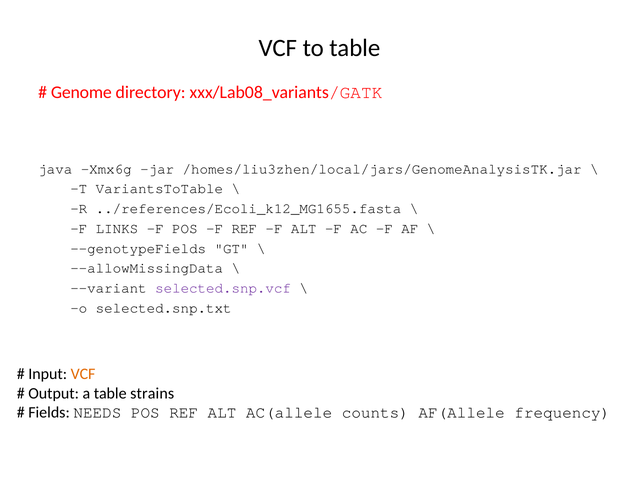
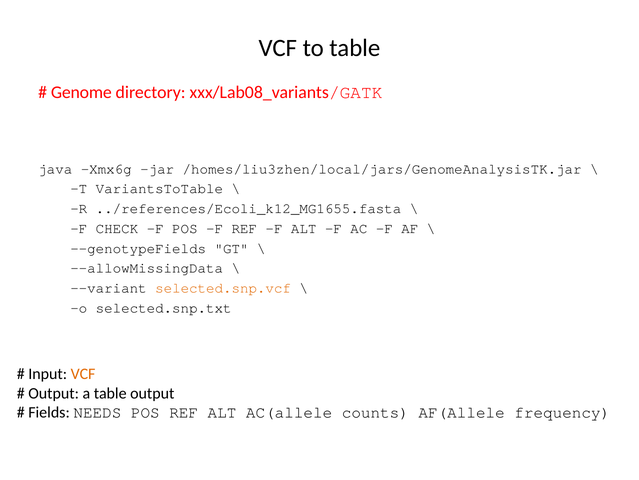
LINKS: LINKS -> CHECK
selected.snp.vcf colour: purple -> orange
table strains: strains -> output
